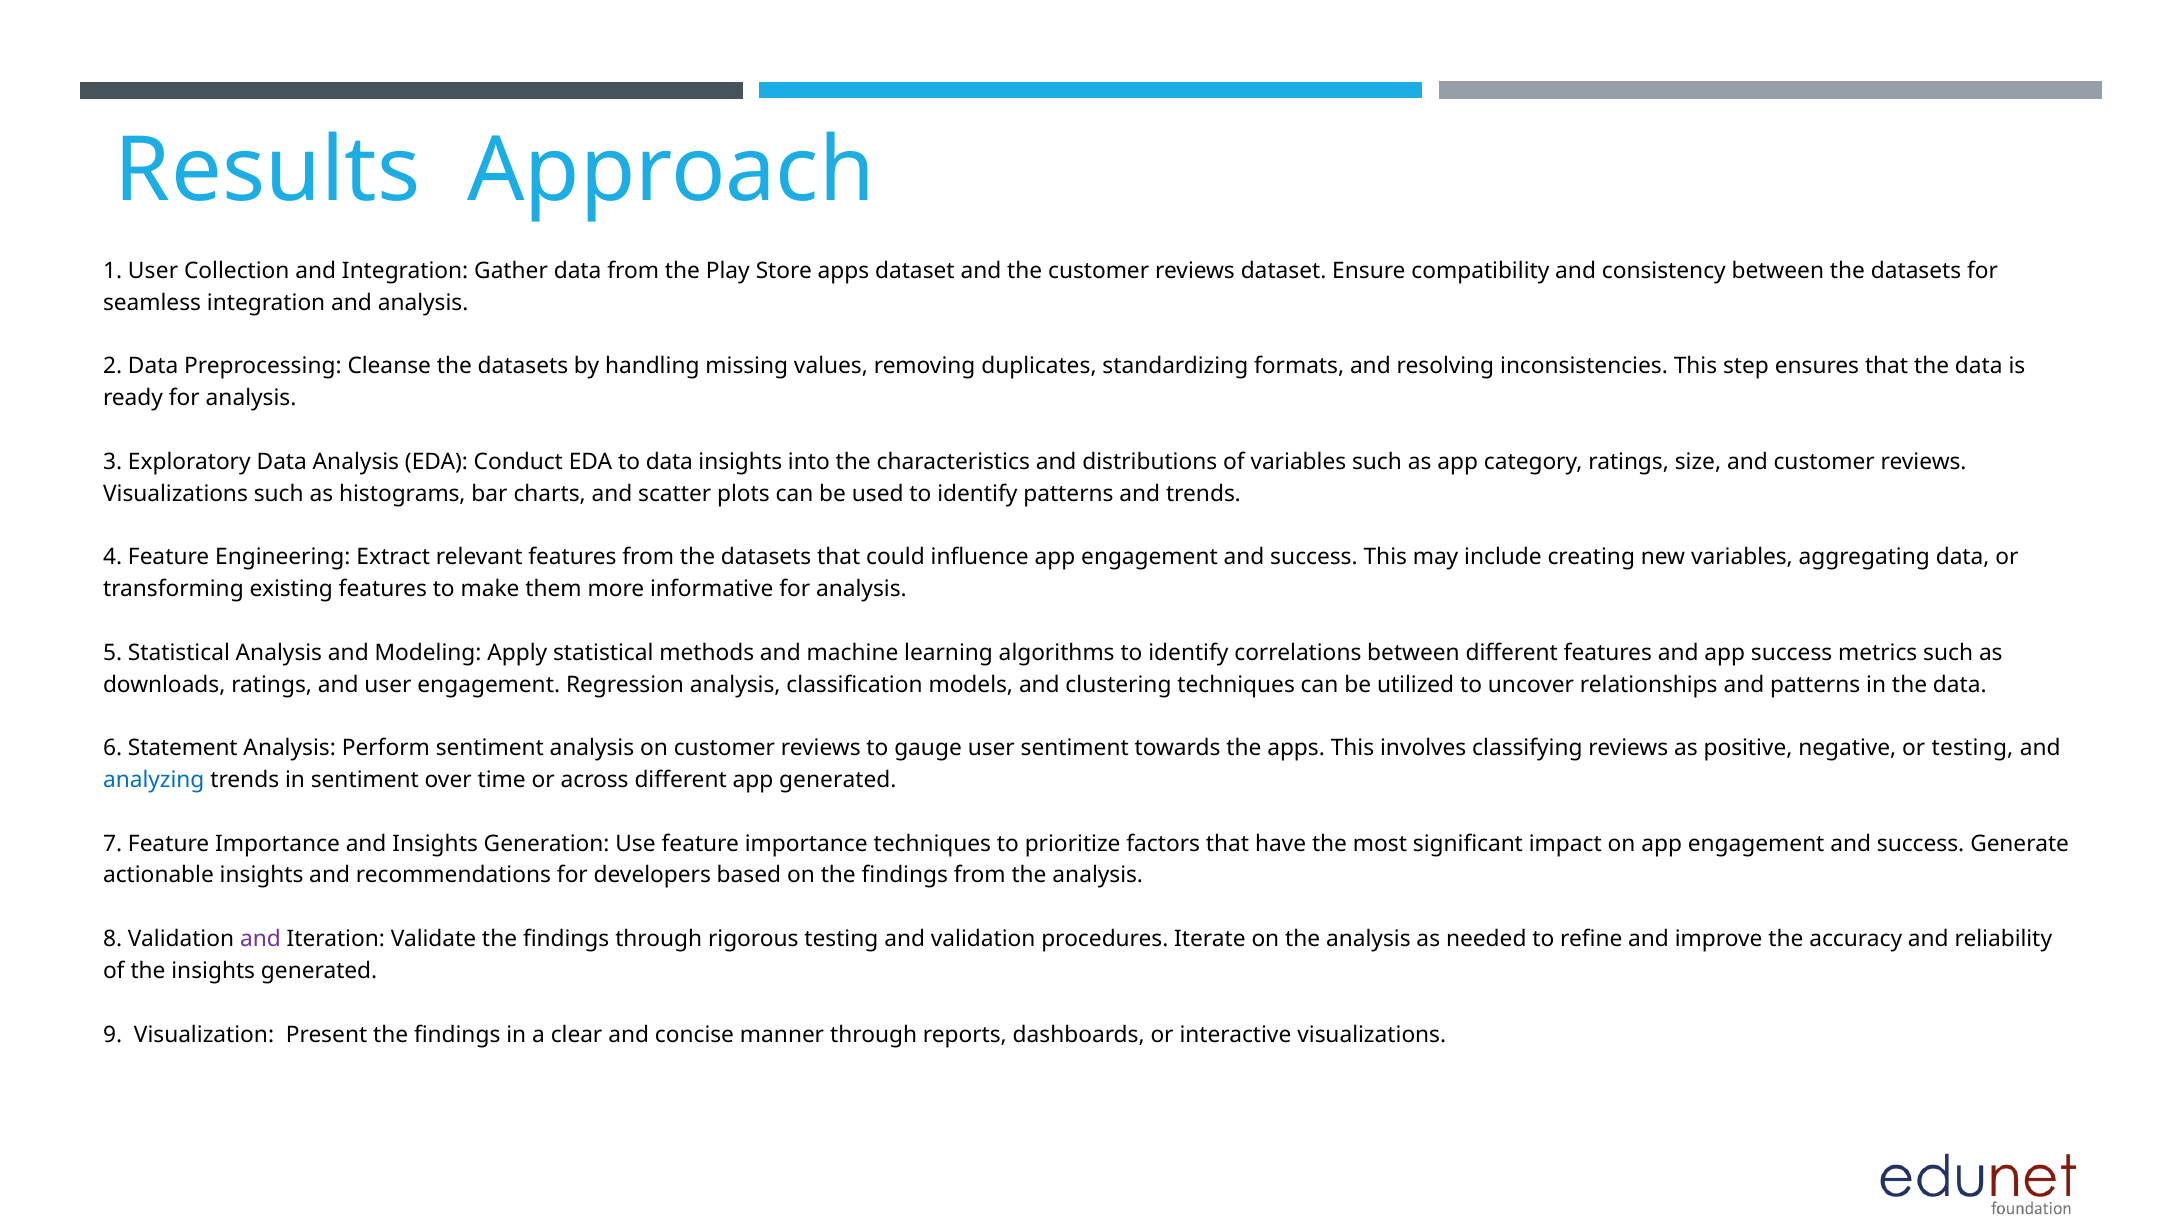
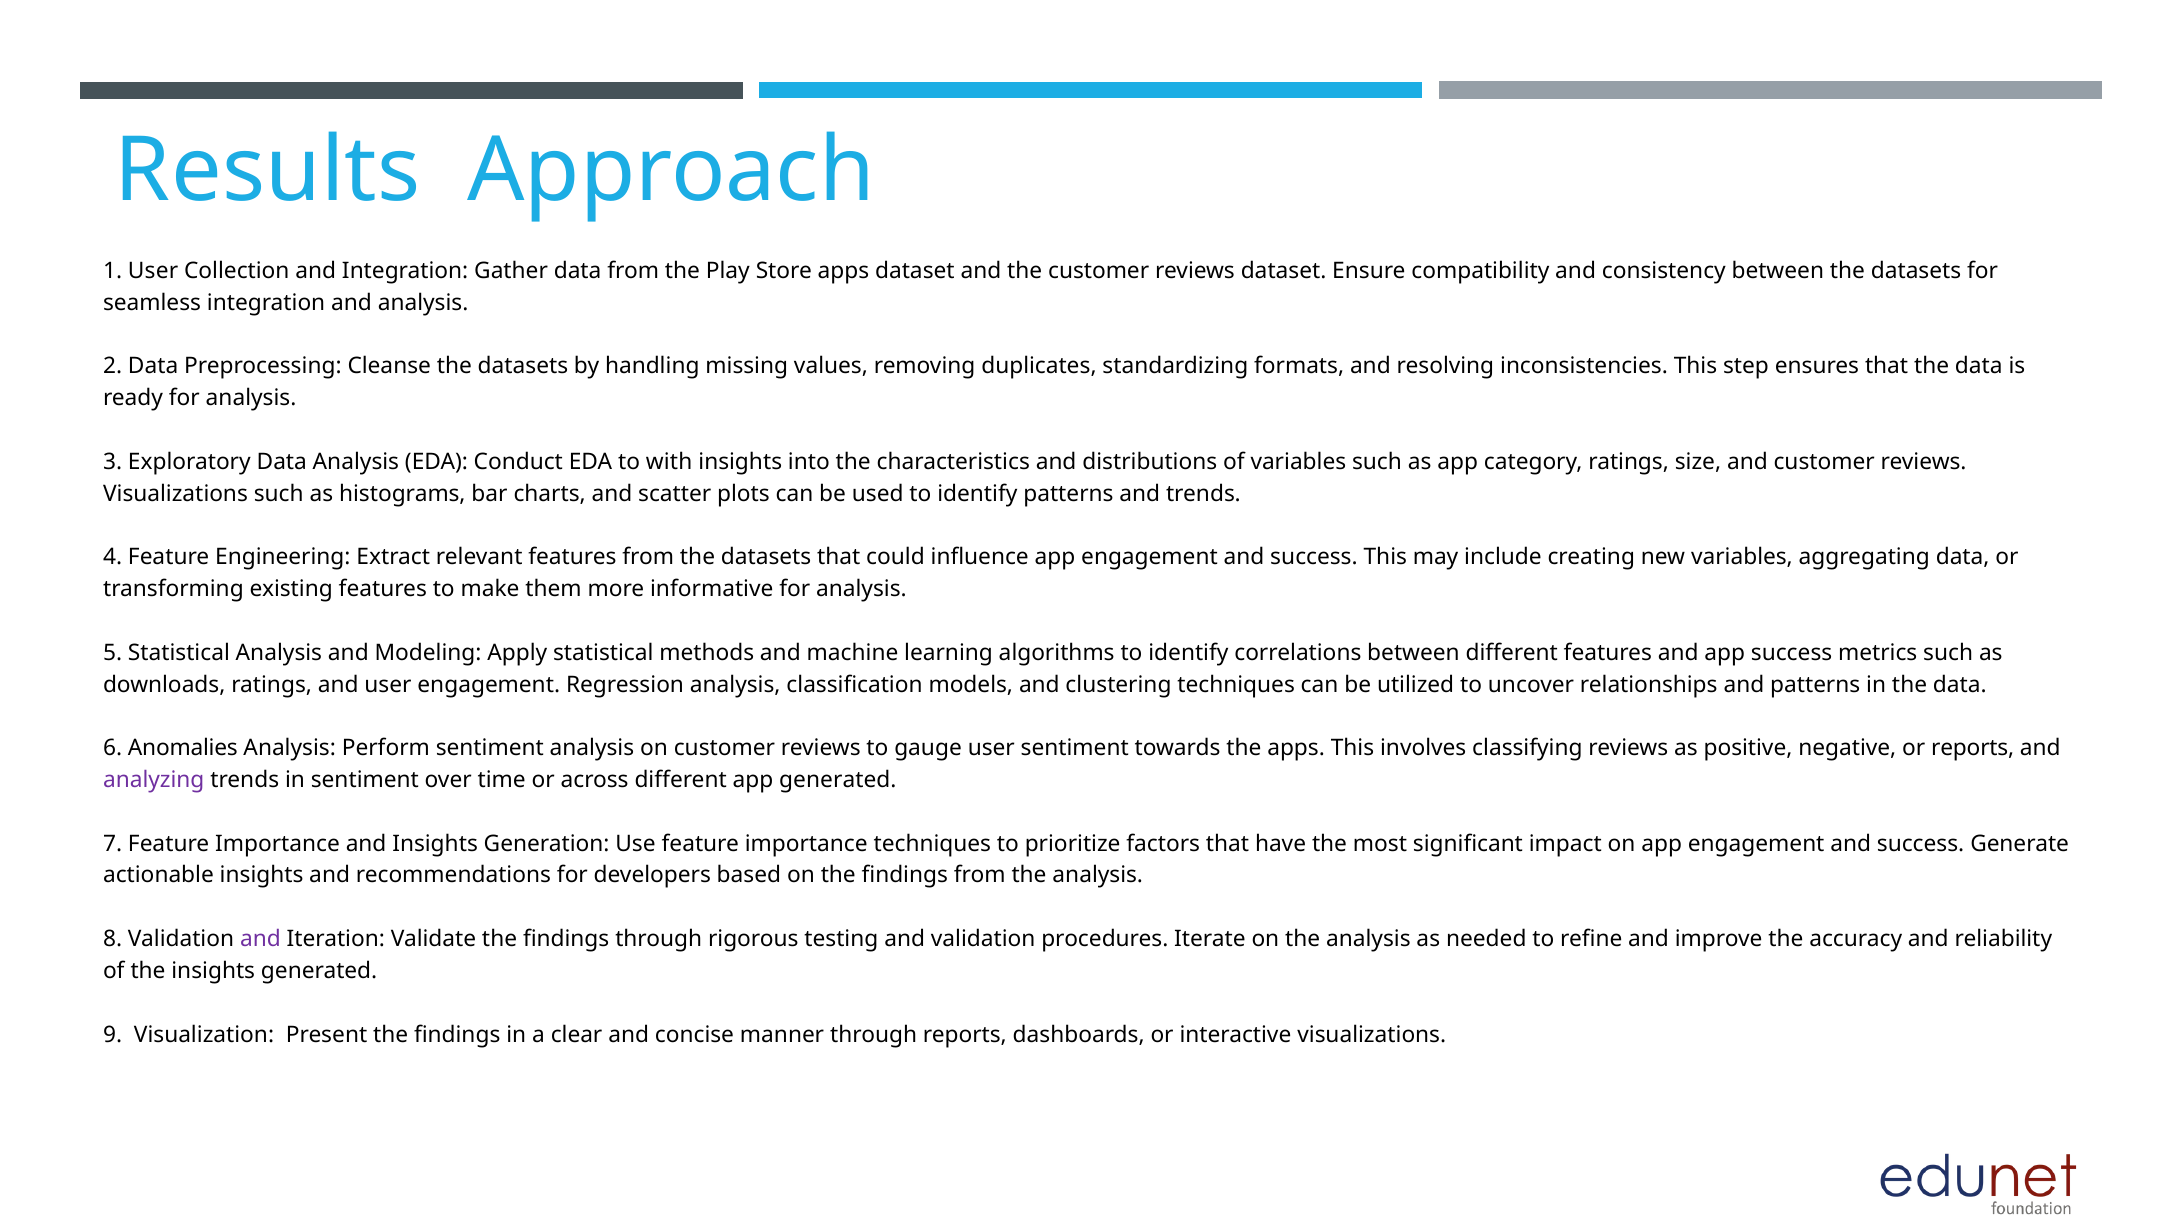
to data: data -> with
Statement: Statement -> Anomalies
or testing: testing -> reports
analyzing colour: blue -> purple
